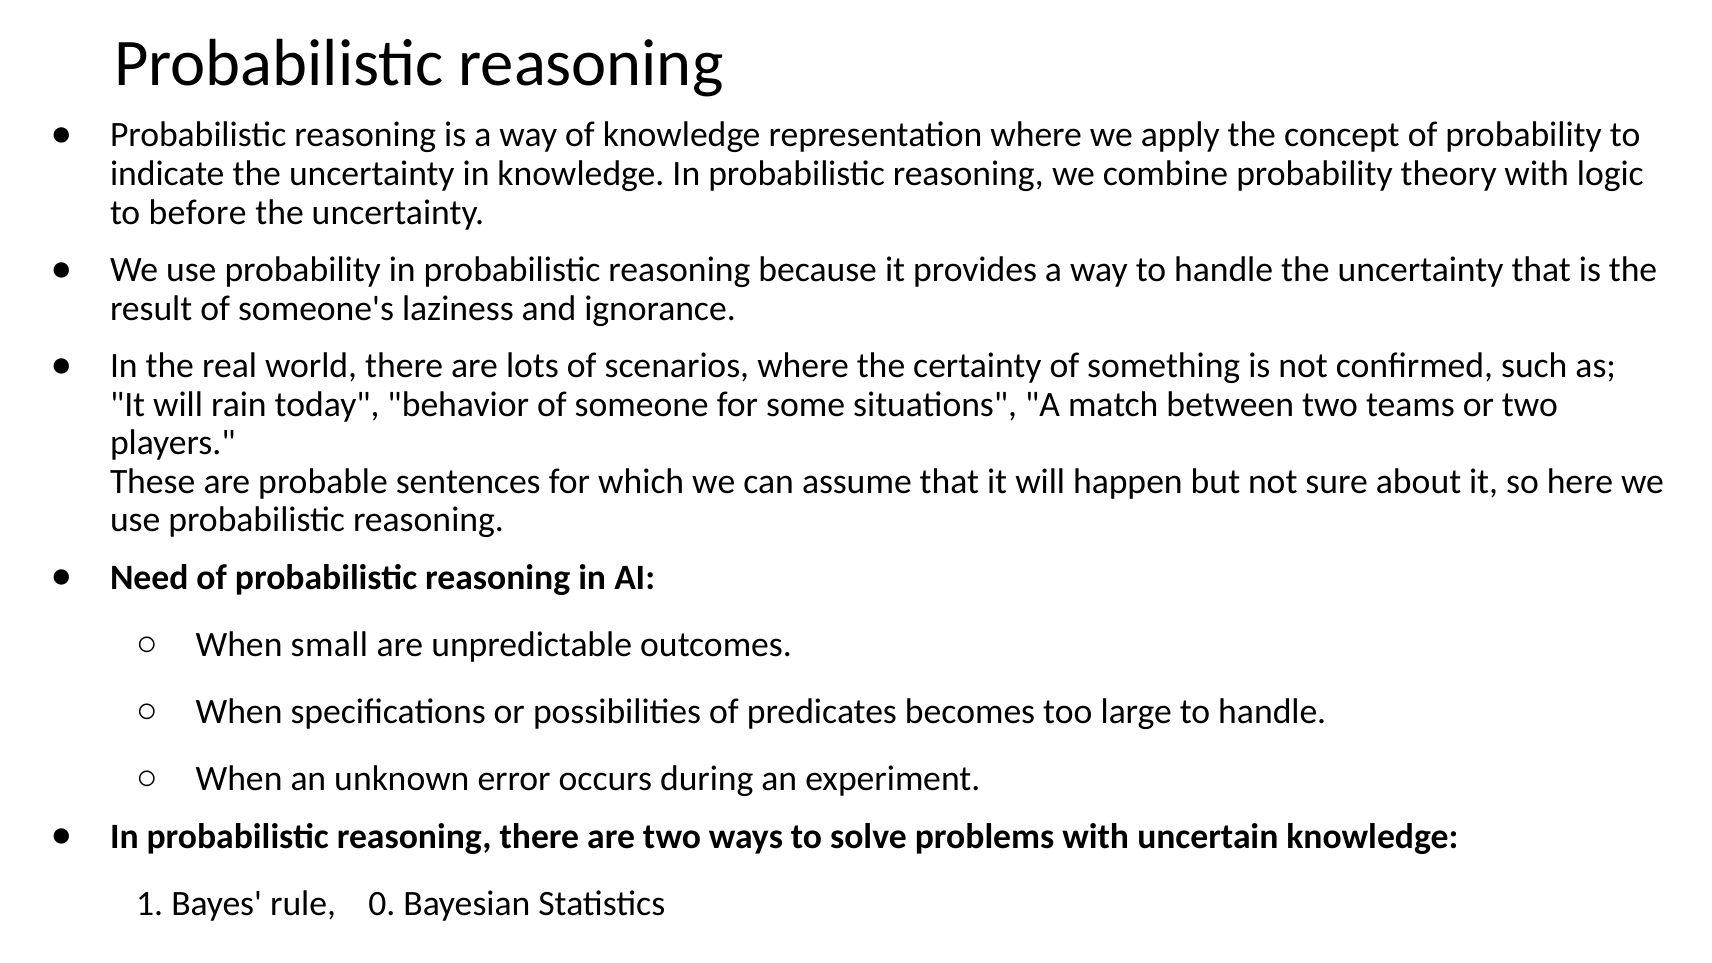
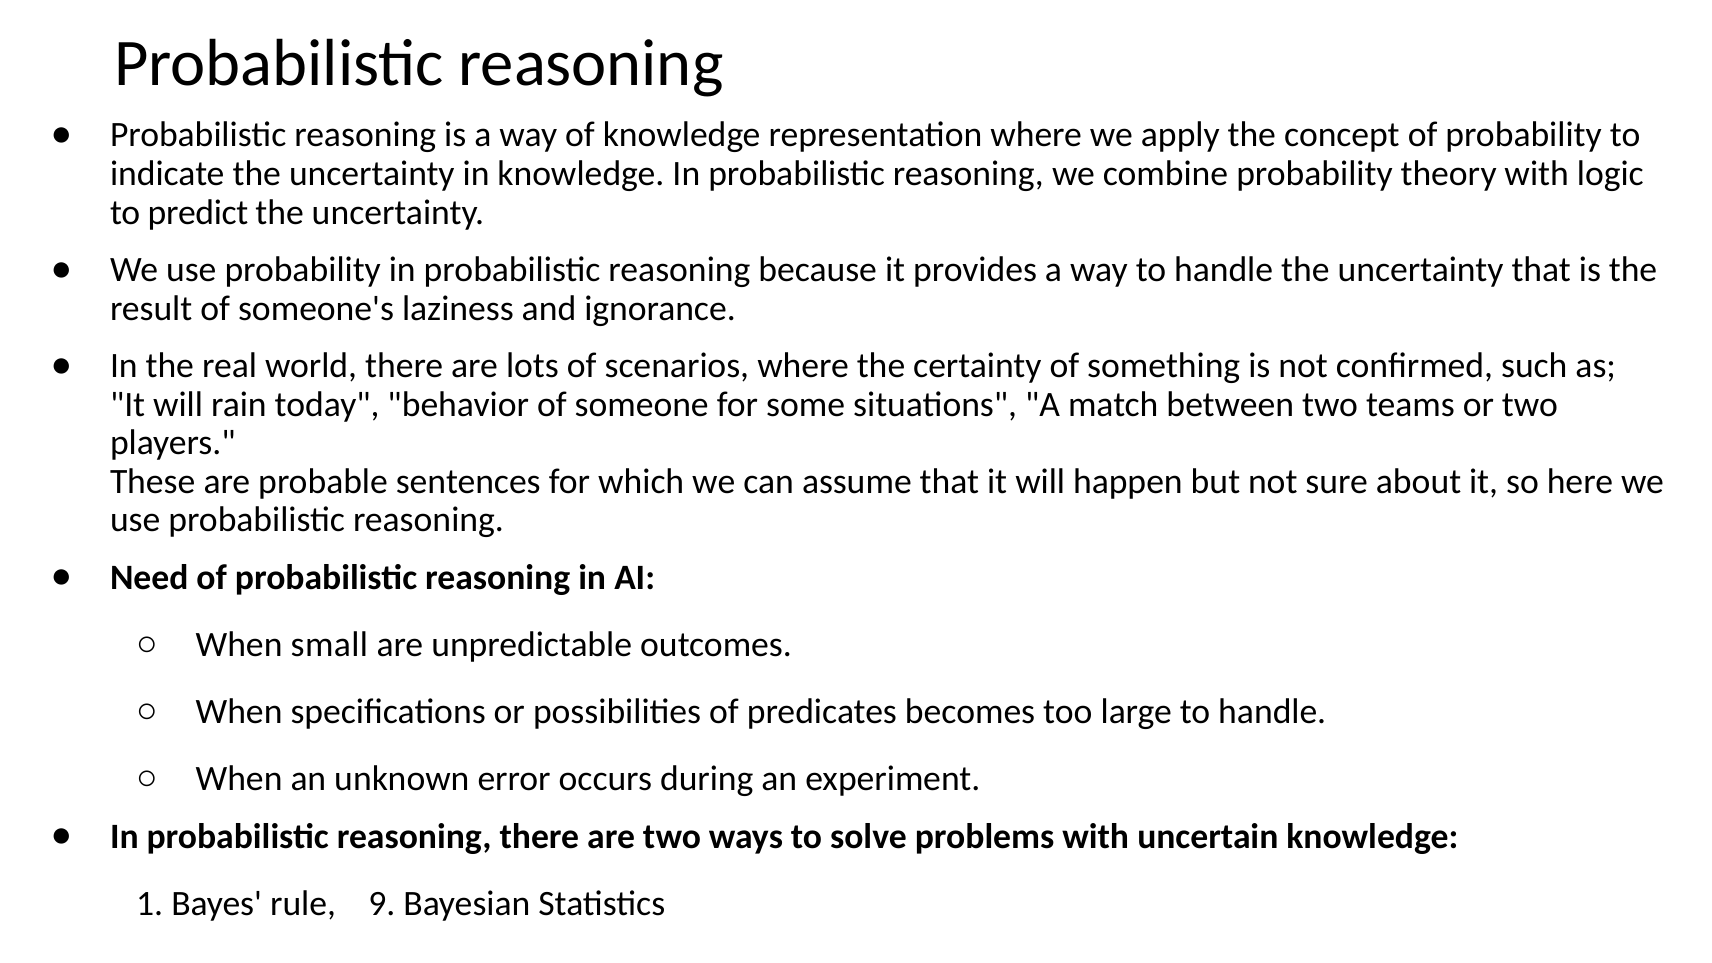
before: before -> predict
0: 0 -> 9
